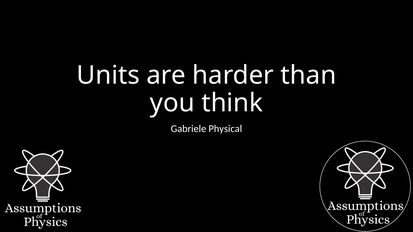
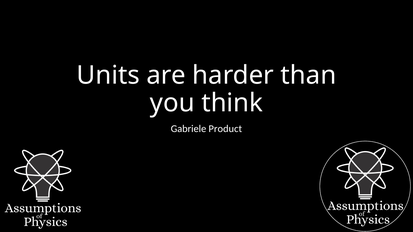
Physical: Physical -> Product
